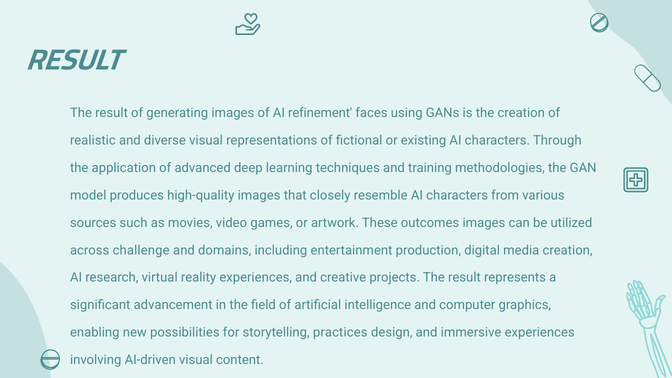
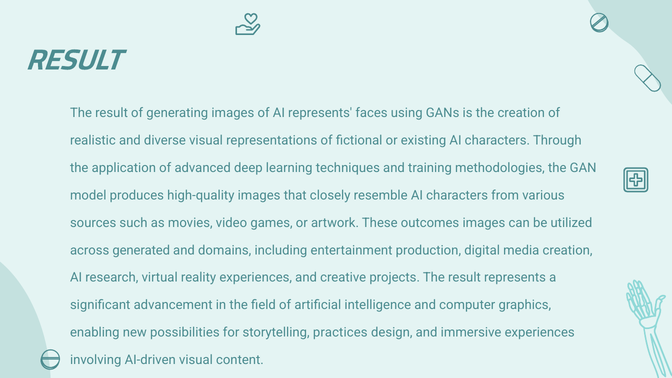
AI refinement: refinement -> represents
challenge: challenge -> generated
